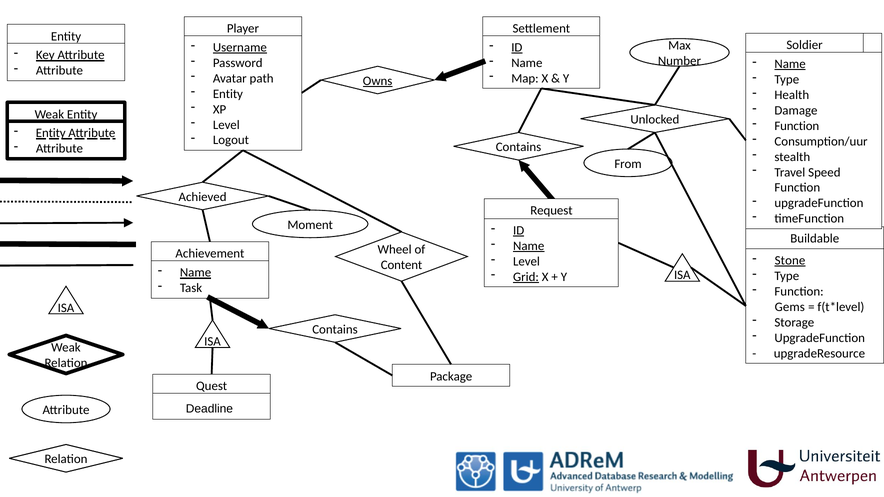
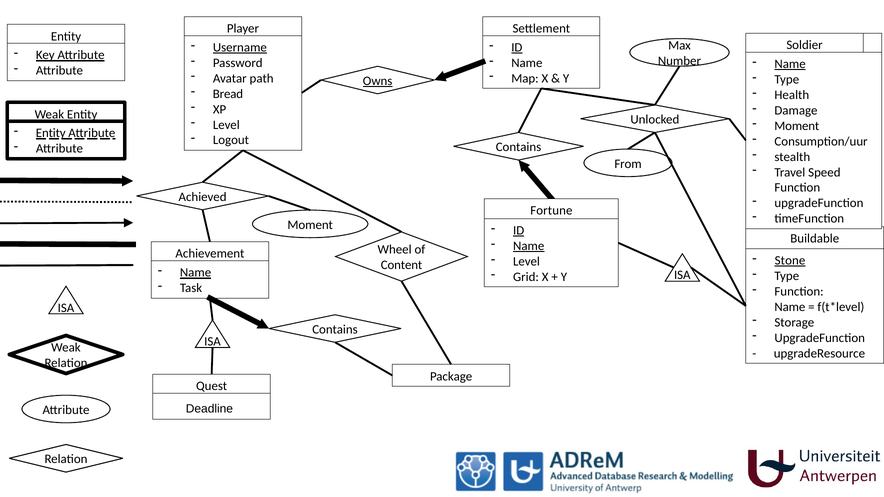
Entity at (228, 94): Entity -> Bread
Function at (797, 126): Function -> Moment
Request: Request -> Fortune
Grid underline: present -> none
Gems at (790, 307): Gems -> Name
